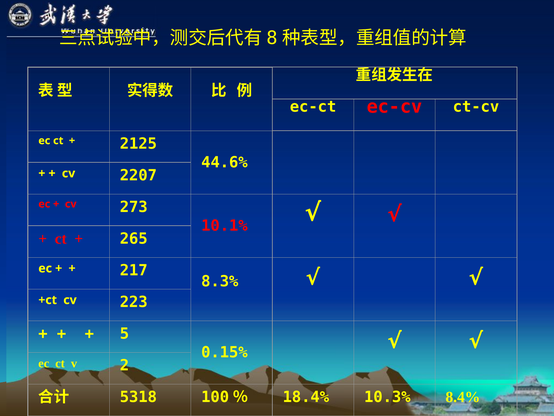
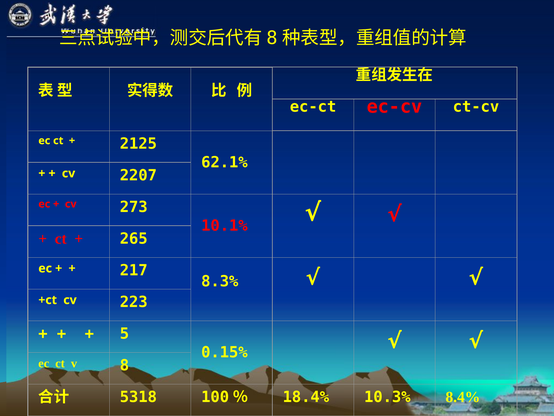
44.6%: 44.6% -> 62.1%
2: 2 -> 8
